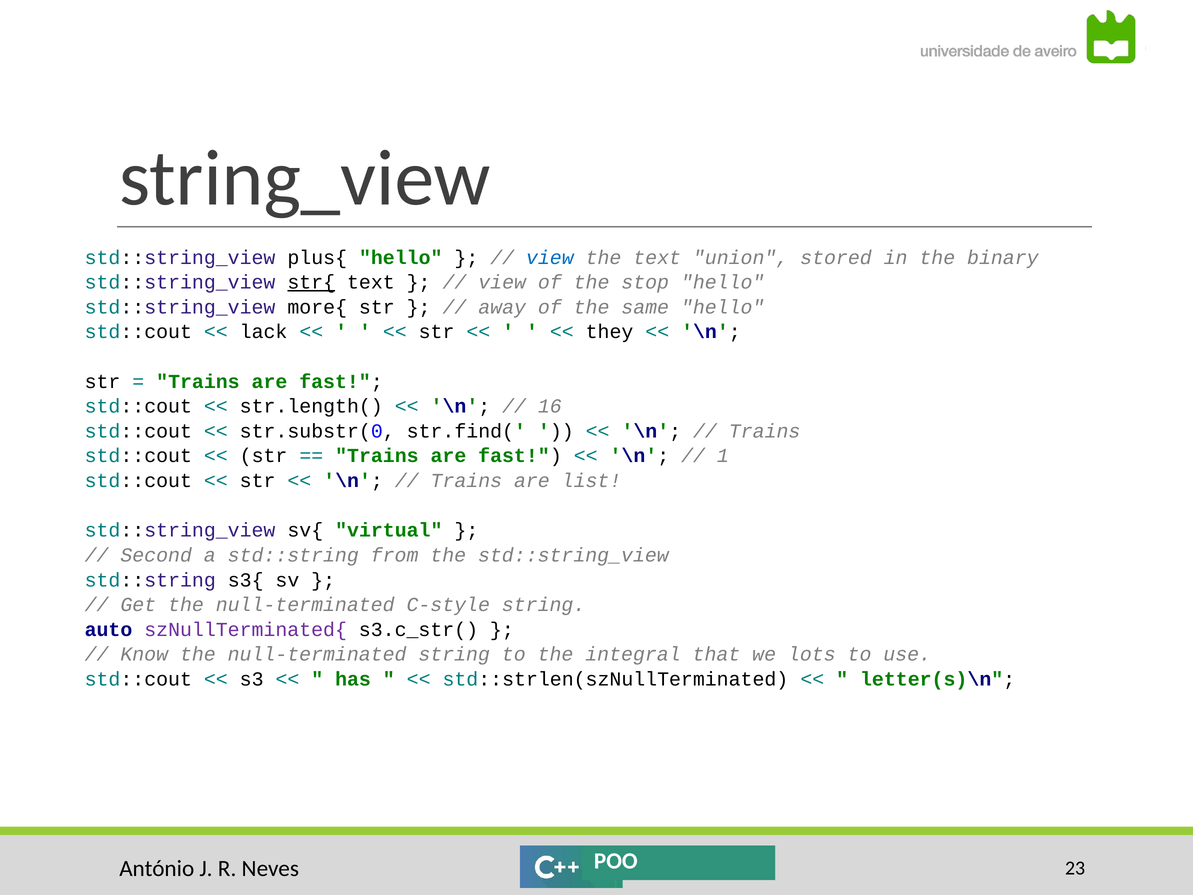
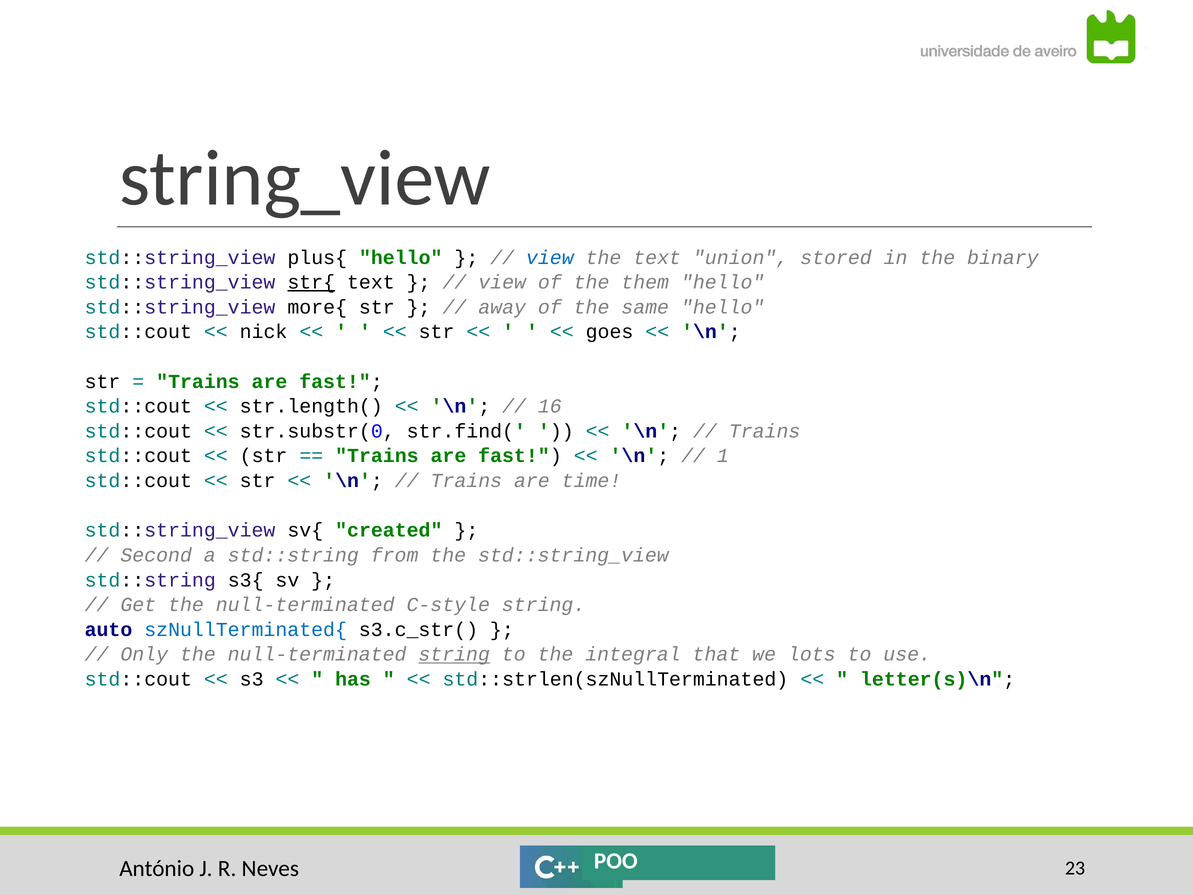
stop: stop -> them
lack: lack -> nick
they: they -> goes
list: list -> time
virtual: virtual -> created
szNullTerminated{ colour: purple -> blue
Know: Know -> Only
string at (454, 654) underline: none -> present
